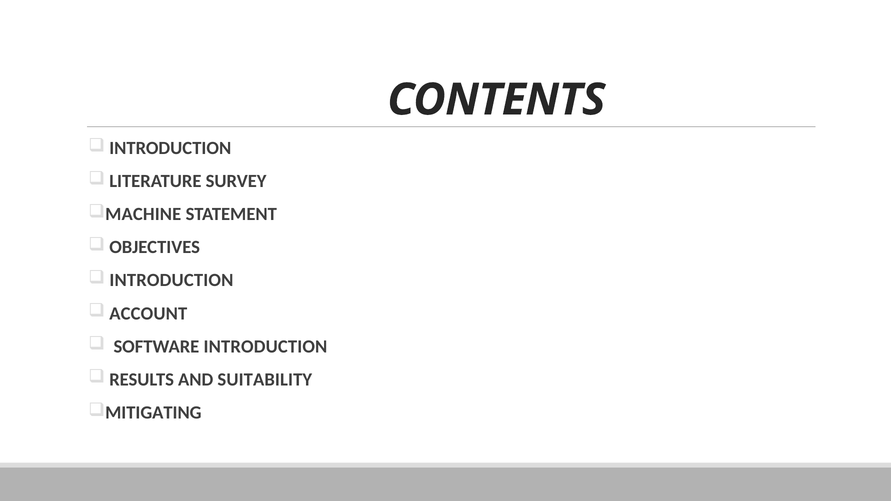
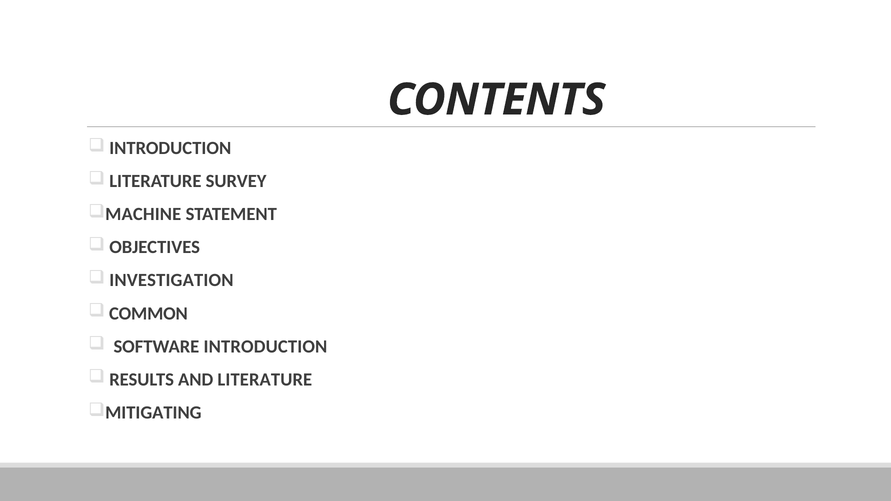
INTRODUCTION at (171, 280): INTRODUCTION -> INVESTIGATION
ACCOUNT: ACCOUNT -> COMMON
AND SUITABILITY: SUITABILITY -> LITERATURE
